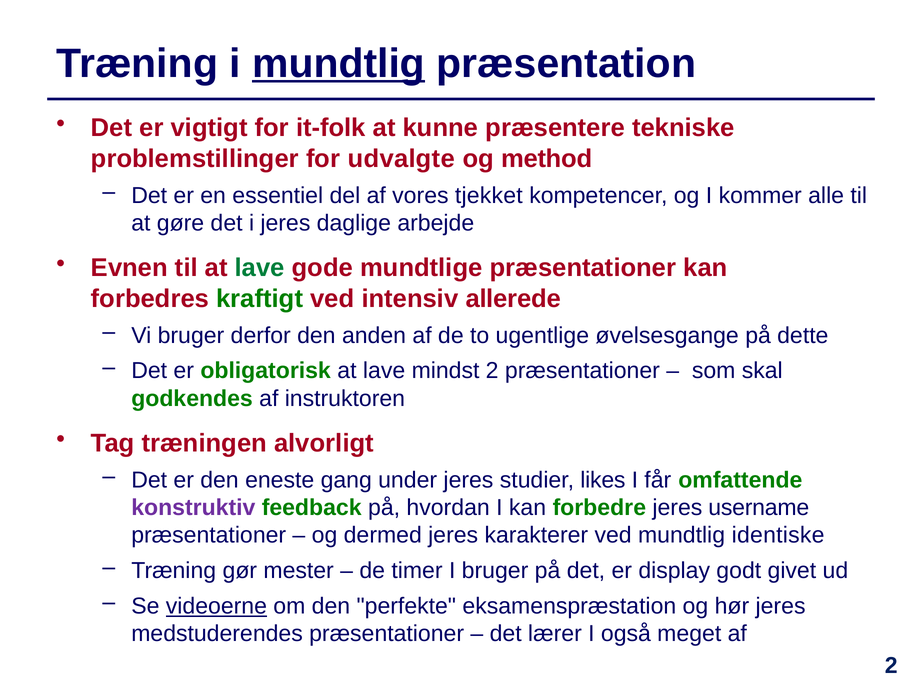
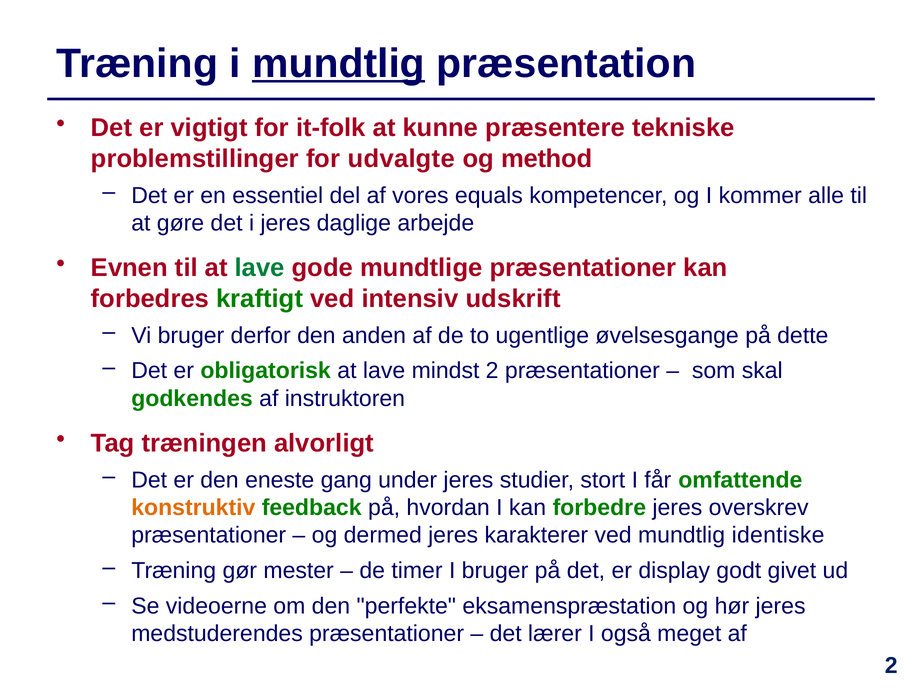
tjekket: tjekket -> equals
allerede: allerede -> udskrift
likes: likes -> stort
konstruktiv colour: purple -> orange
username: username -> overskrev
videoerne underline: present -> none
